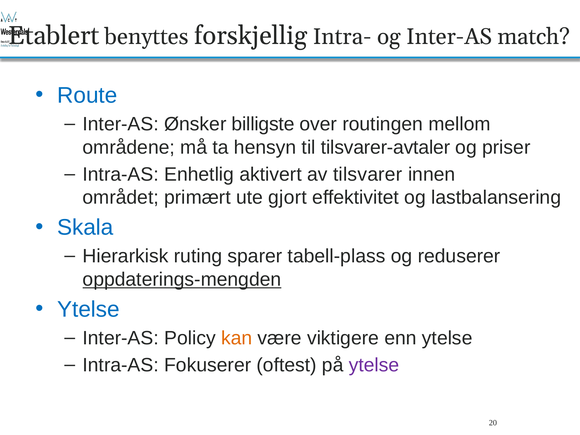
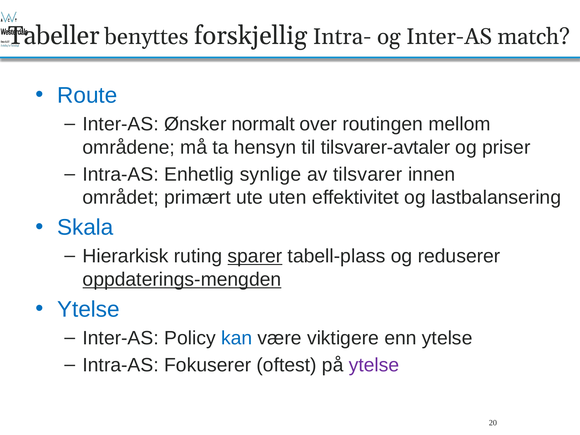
Etablert: Etablert -> Tabeller
billigste: billigste -> normalt
aktivert: aktivert -> synlige
gjort: gjort -> uten
sparer underline: none -> present
kan colour: orange -> blue
